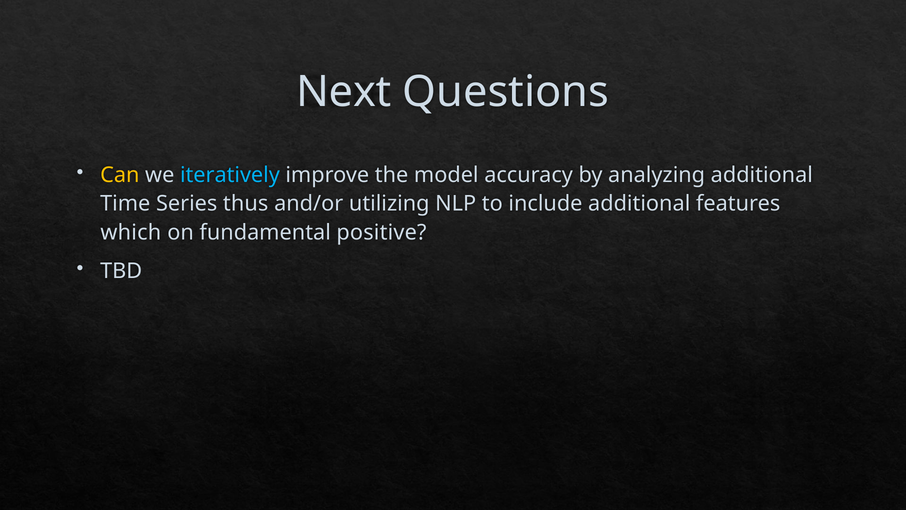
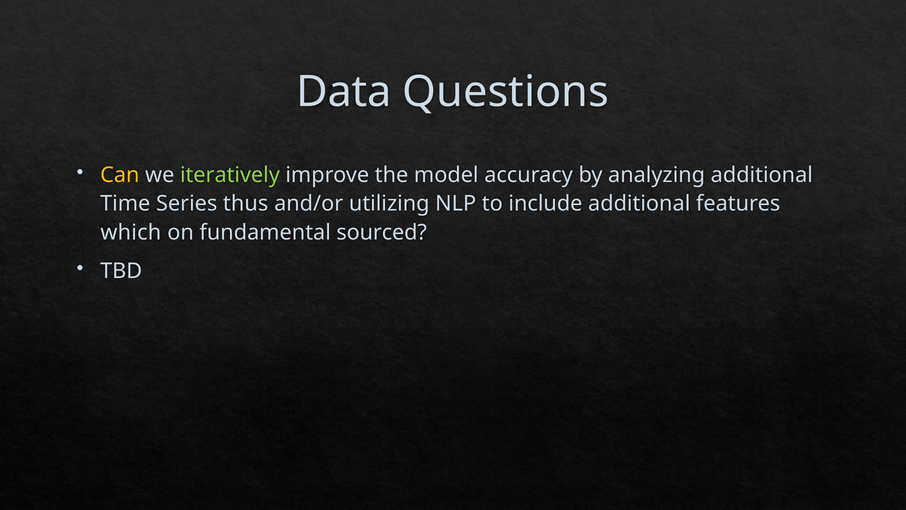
Next: Next -> Data
iteratively colour: light blue -> light green
positive: positive -> sourced
